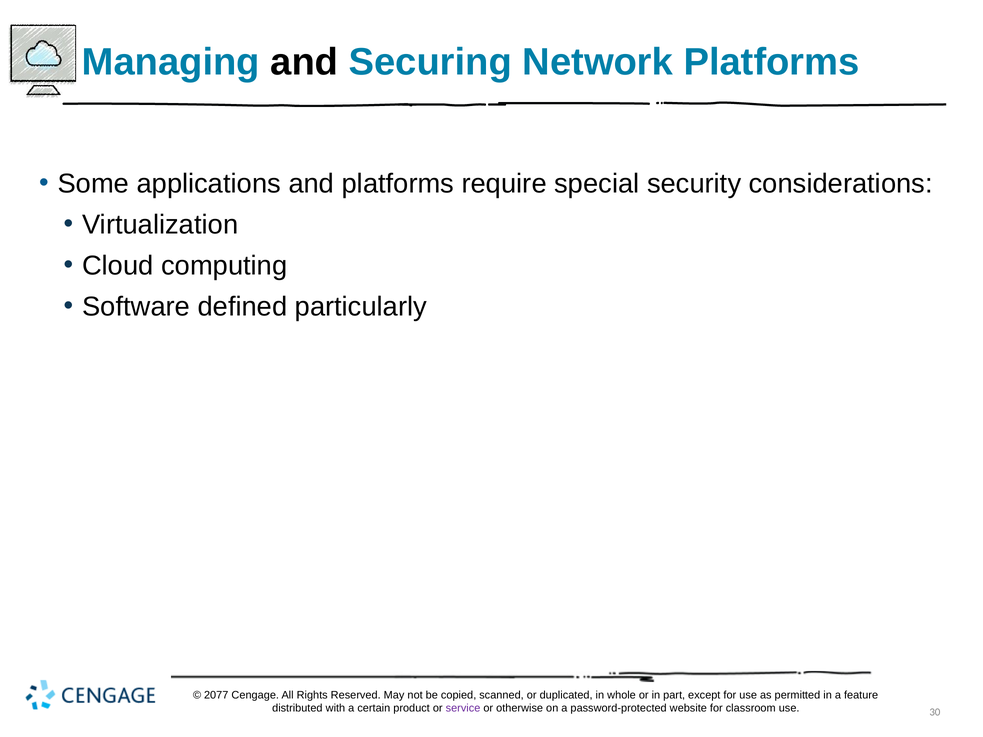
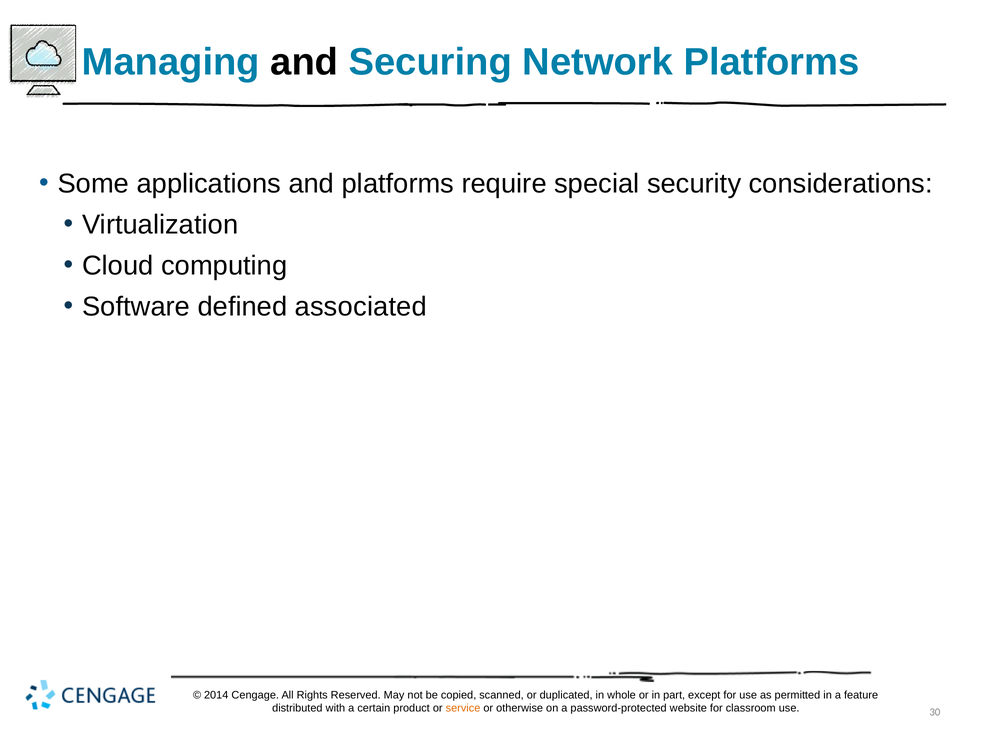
particularly: particularly -> associated
2077: 2077 -> 2014
service colour: purple -> orange
